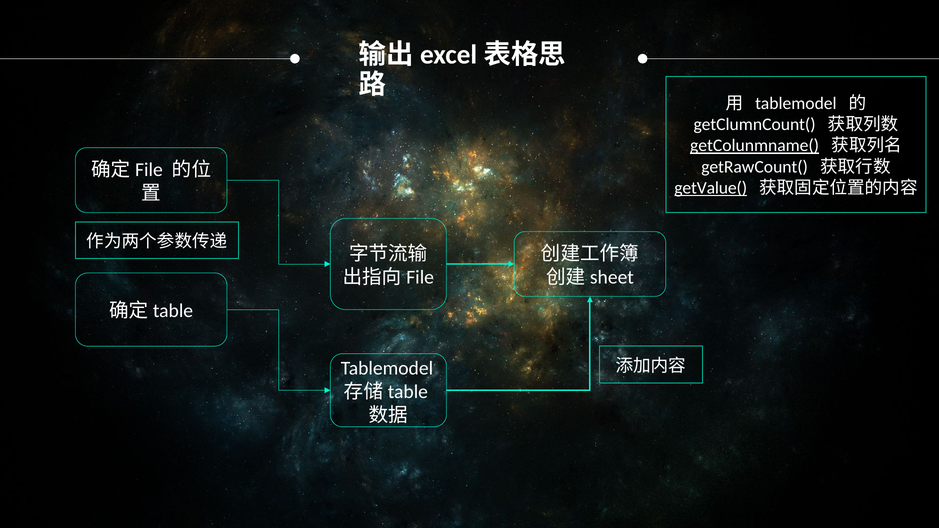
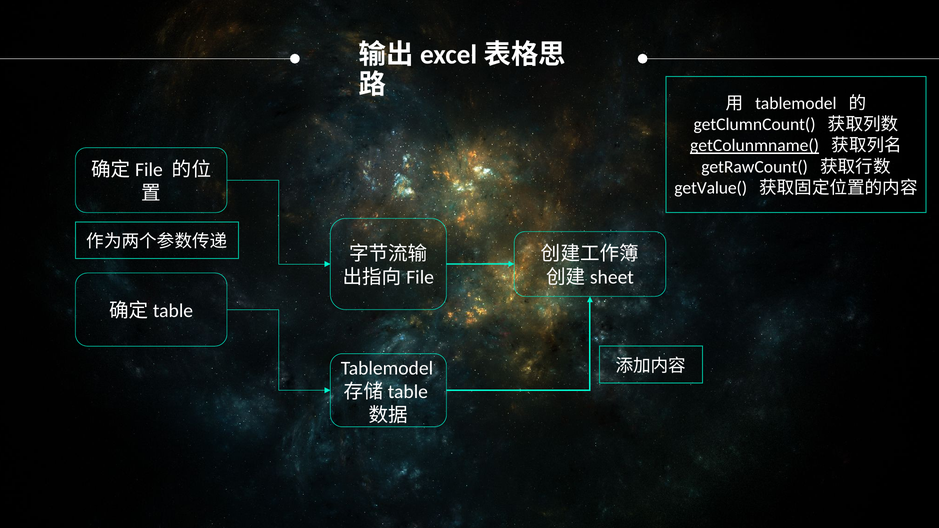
getValue( underline: present -> none
